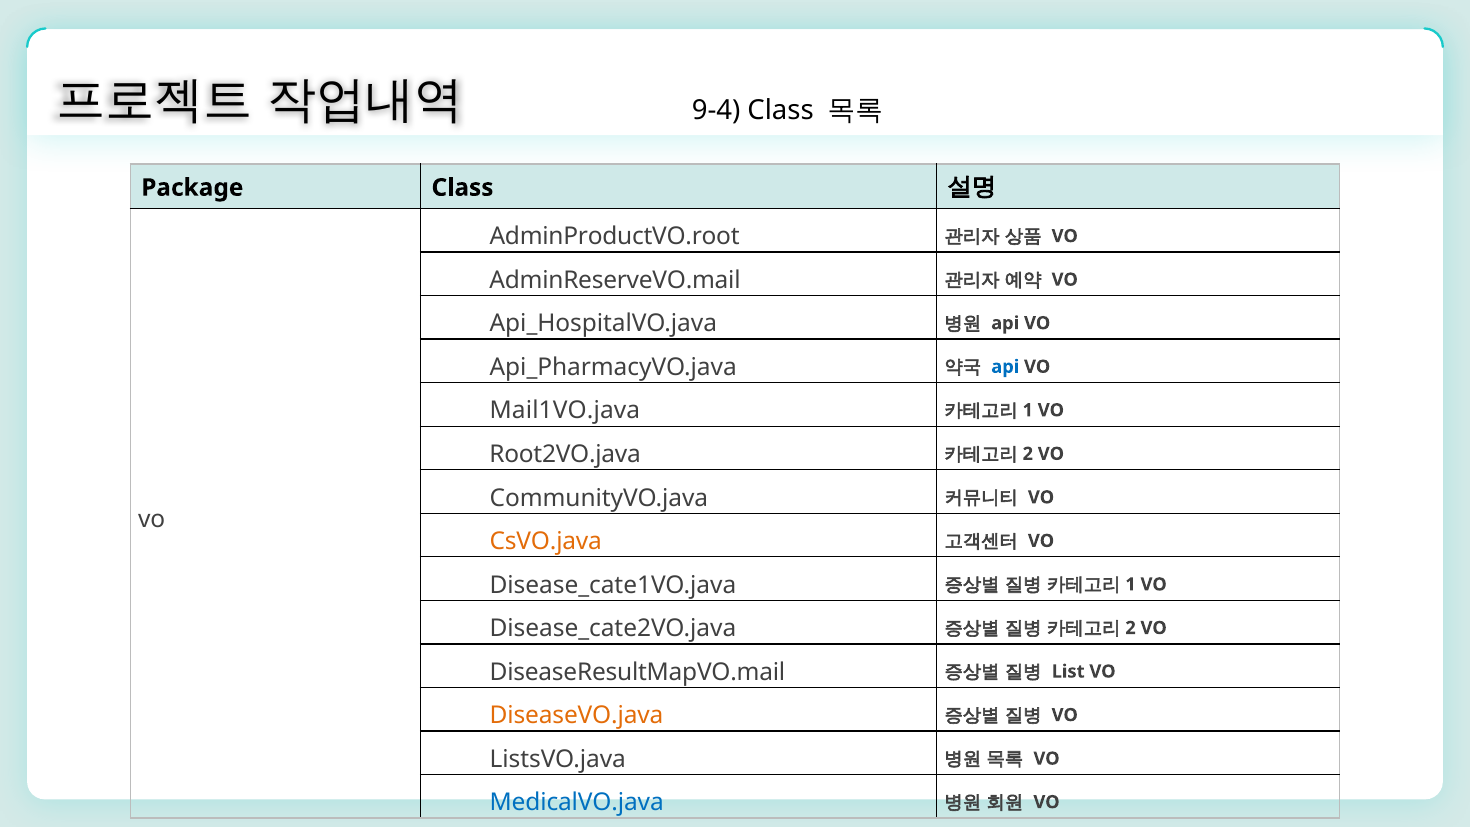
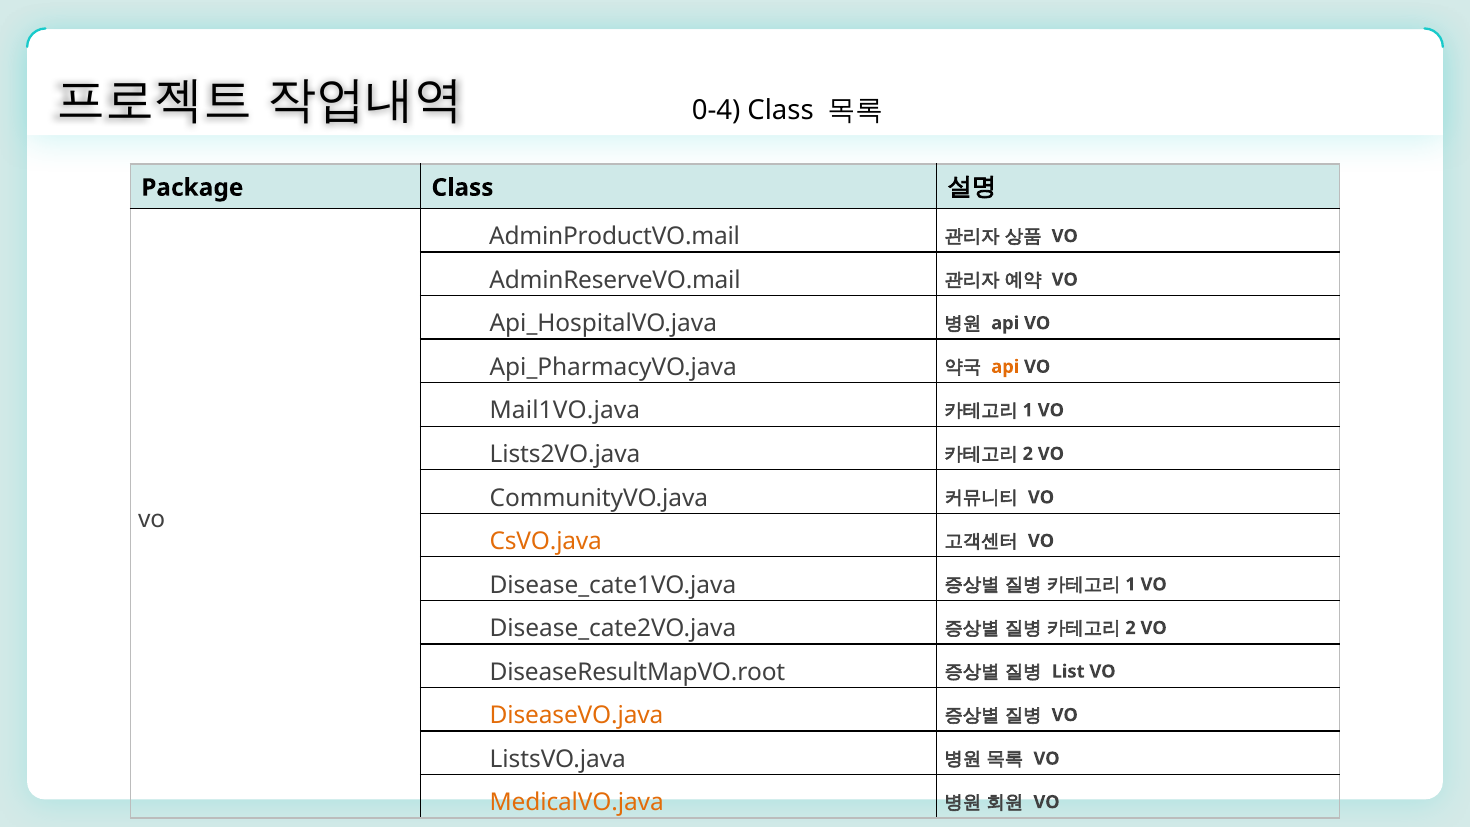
9-4: 9-4 -> 0-4
AdminProductVO.root: AdminProductVO.root -> AdminProductVO.mail
api at (1005, 367) colour: blue -> orange
Root2VO.java: Root2VO.java -> Lists2VO.java
DiseaseResultMapVO.mail: DiseaseResultMapVO.mail -> DiseaseResultMapVO.root
MedicalVO.java colour: blue -> orange
